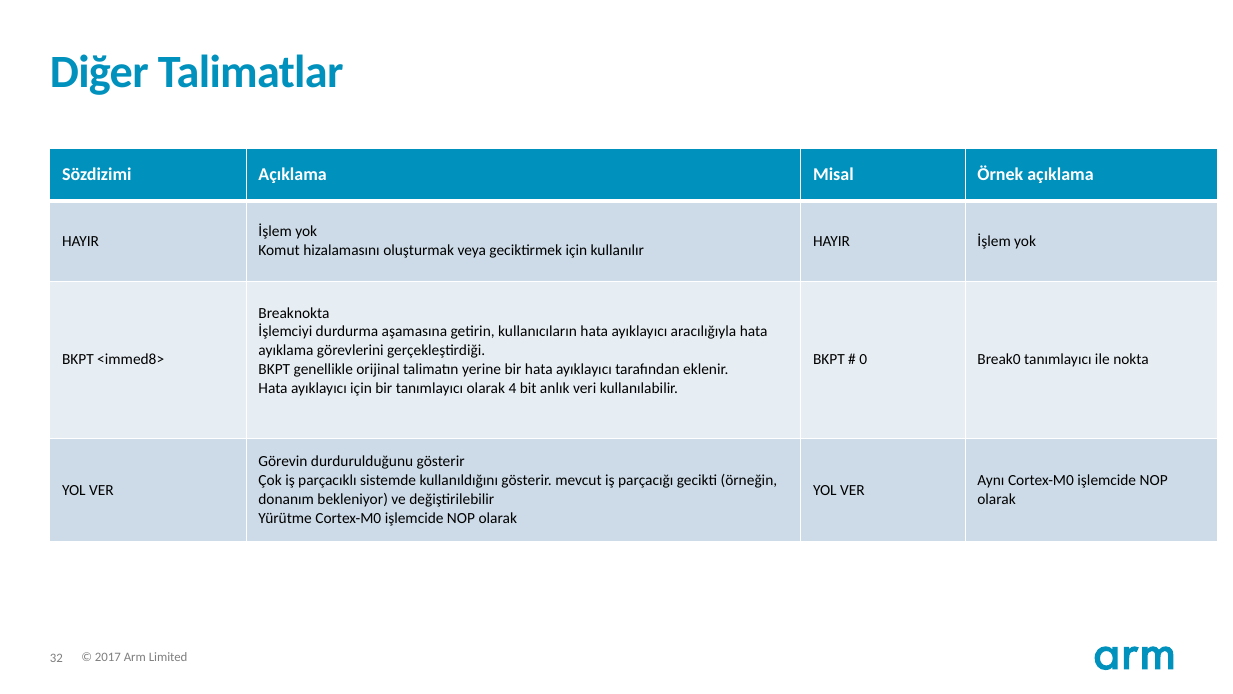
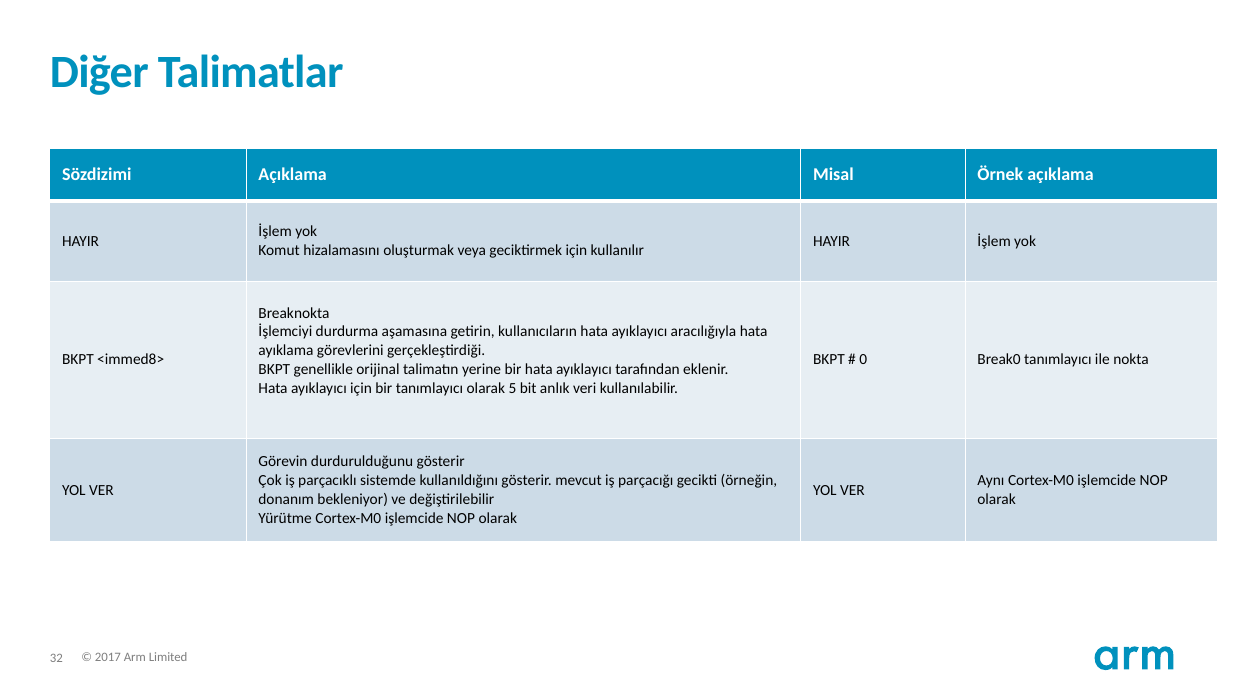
4: 4 -> 5
